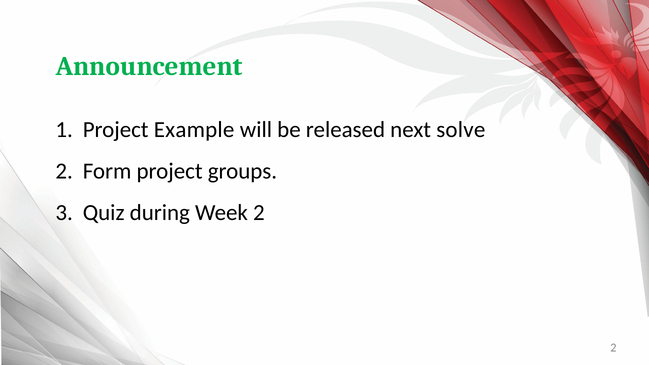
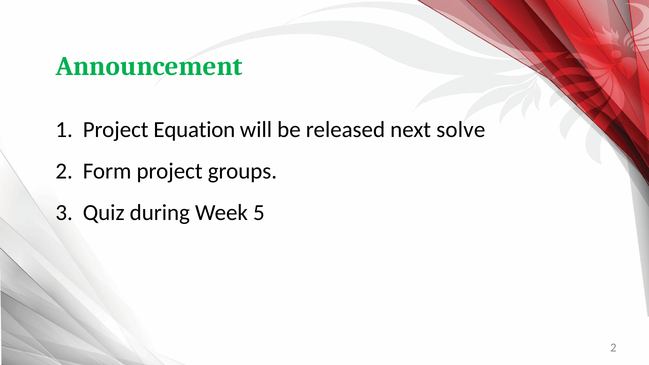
Example: Example -> Equation
Week 2: 2 -> 5
